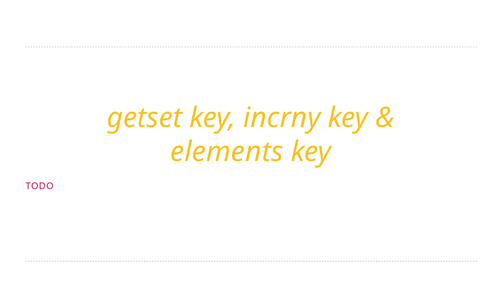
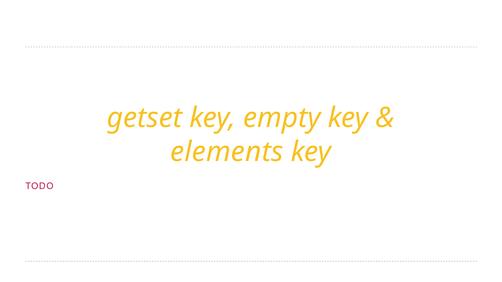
incrny: incrny -> empty
